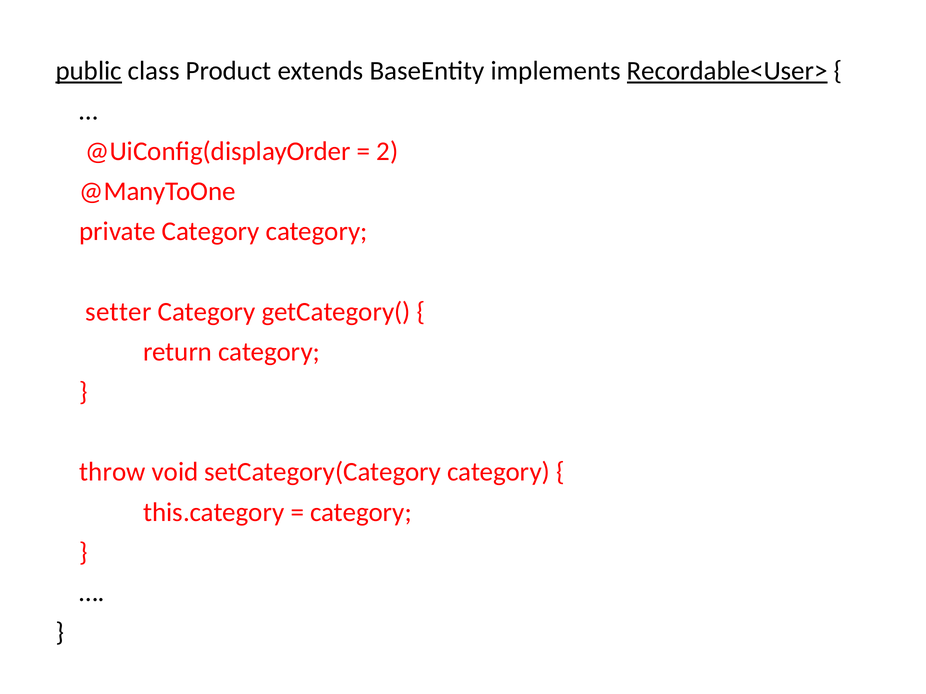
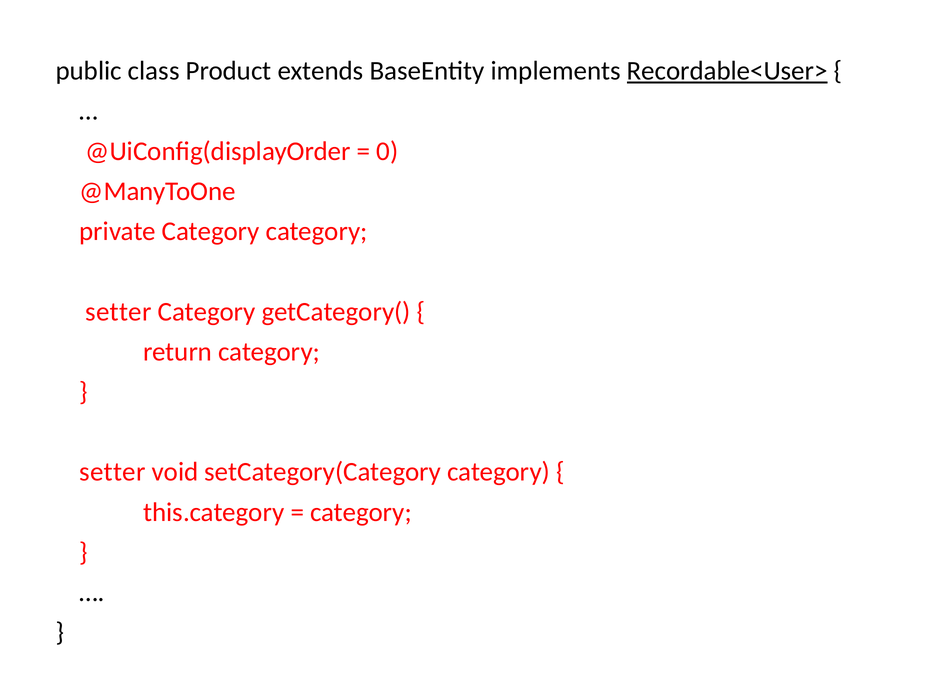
public underline: present -> none
2: 2 -> 0
throw at (113, 472): throw -> setter
